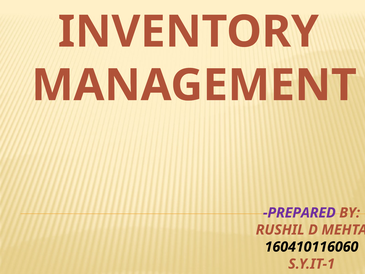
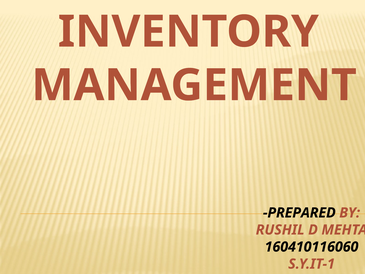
PREPARED colour: purple -> black
